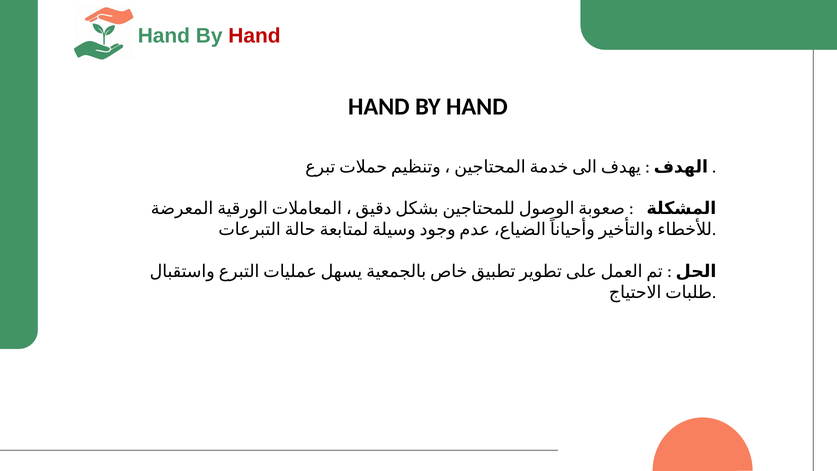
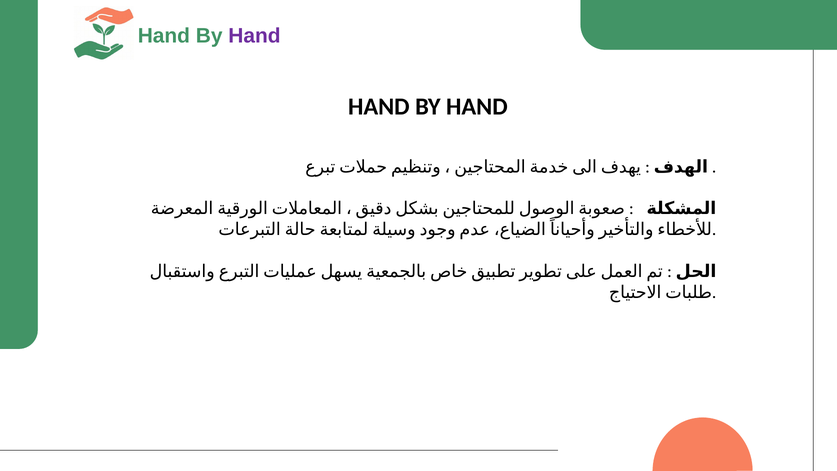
Hand at (254, 36) colour: red -> purple
